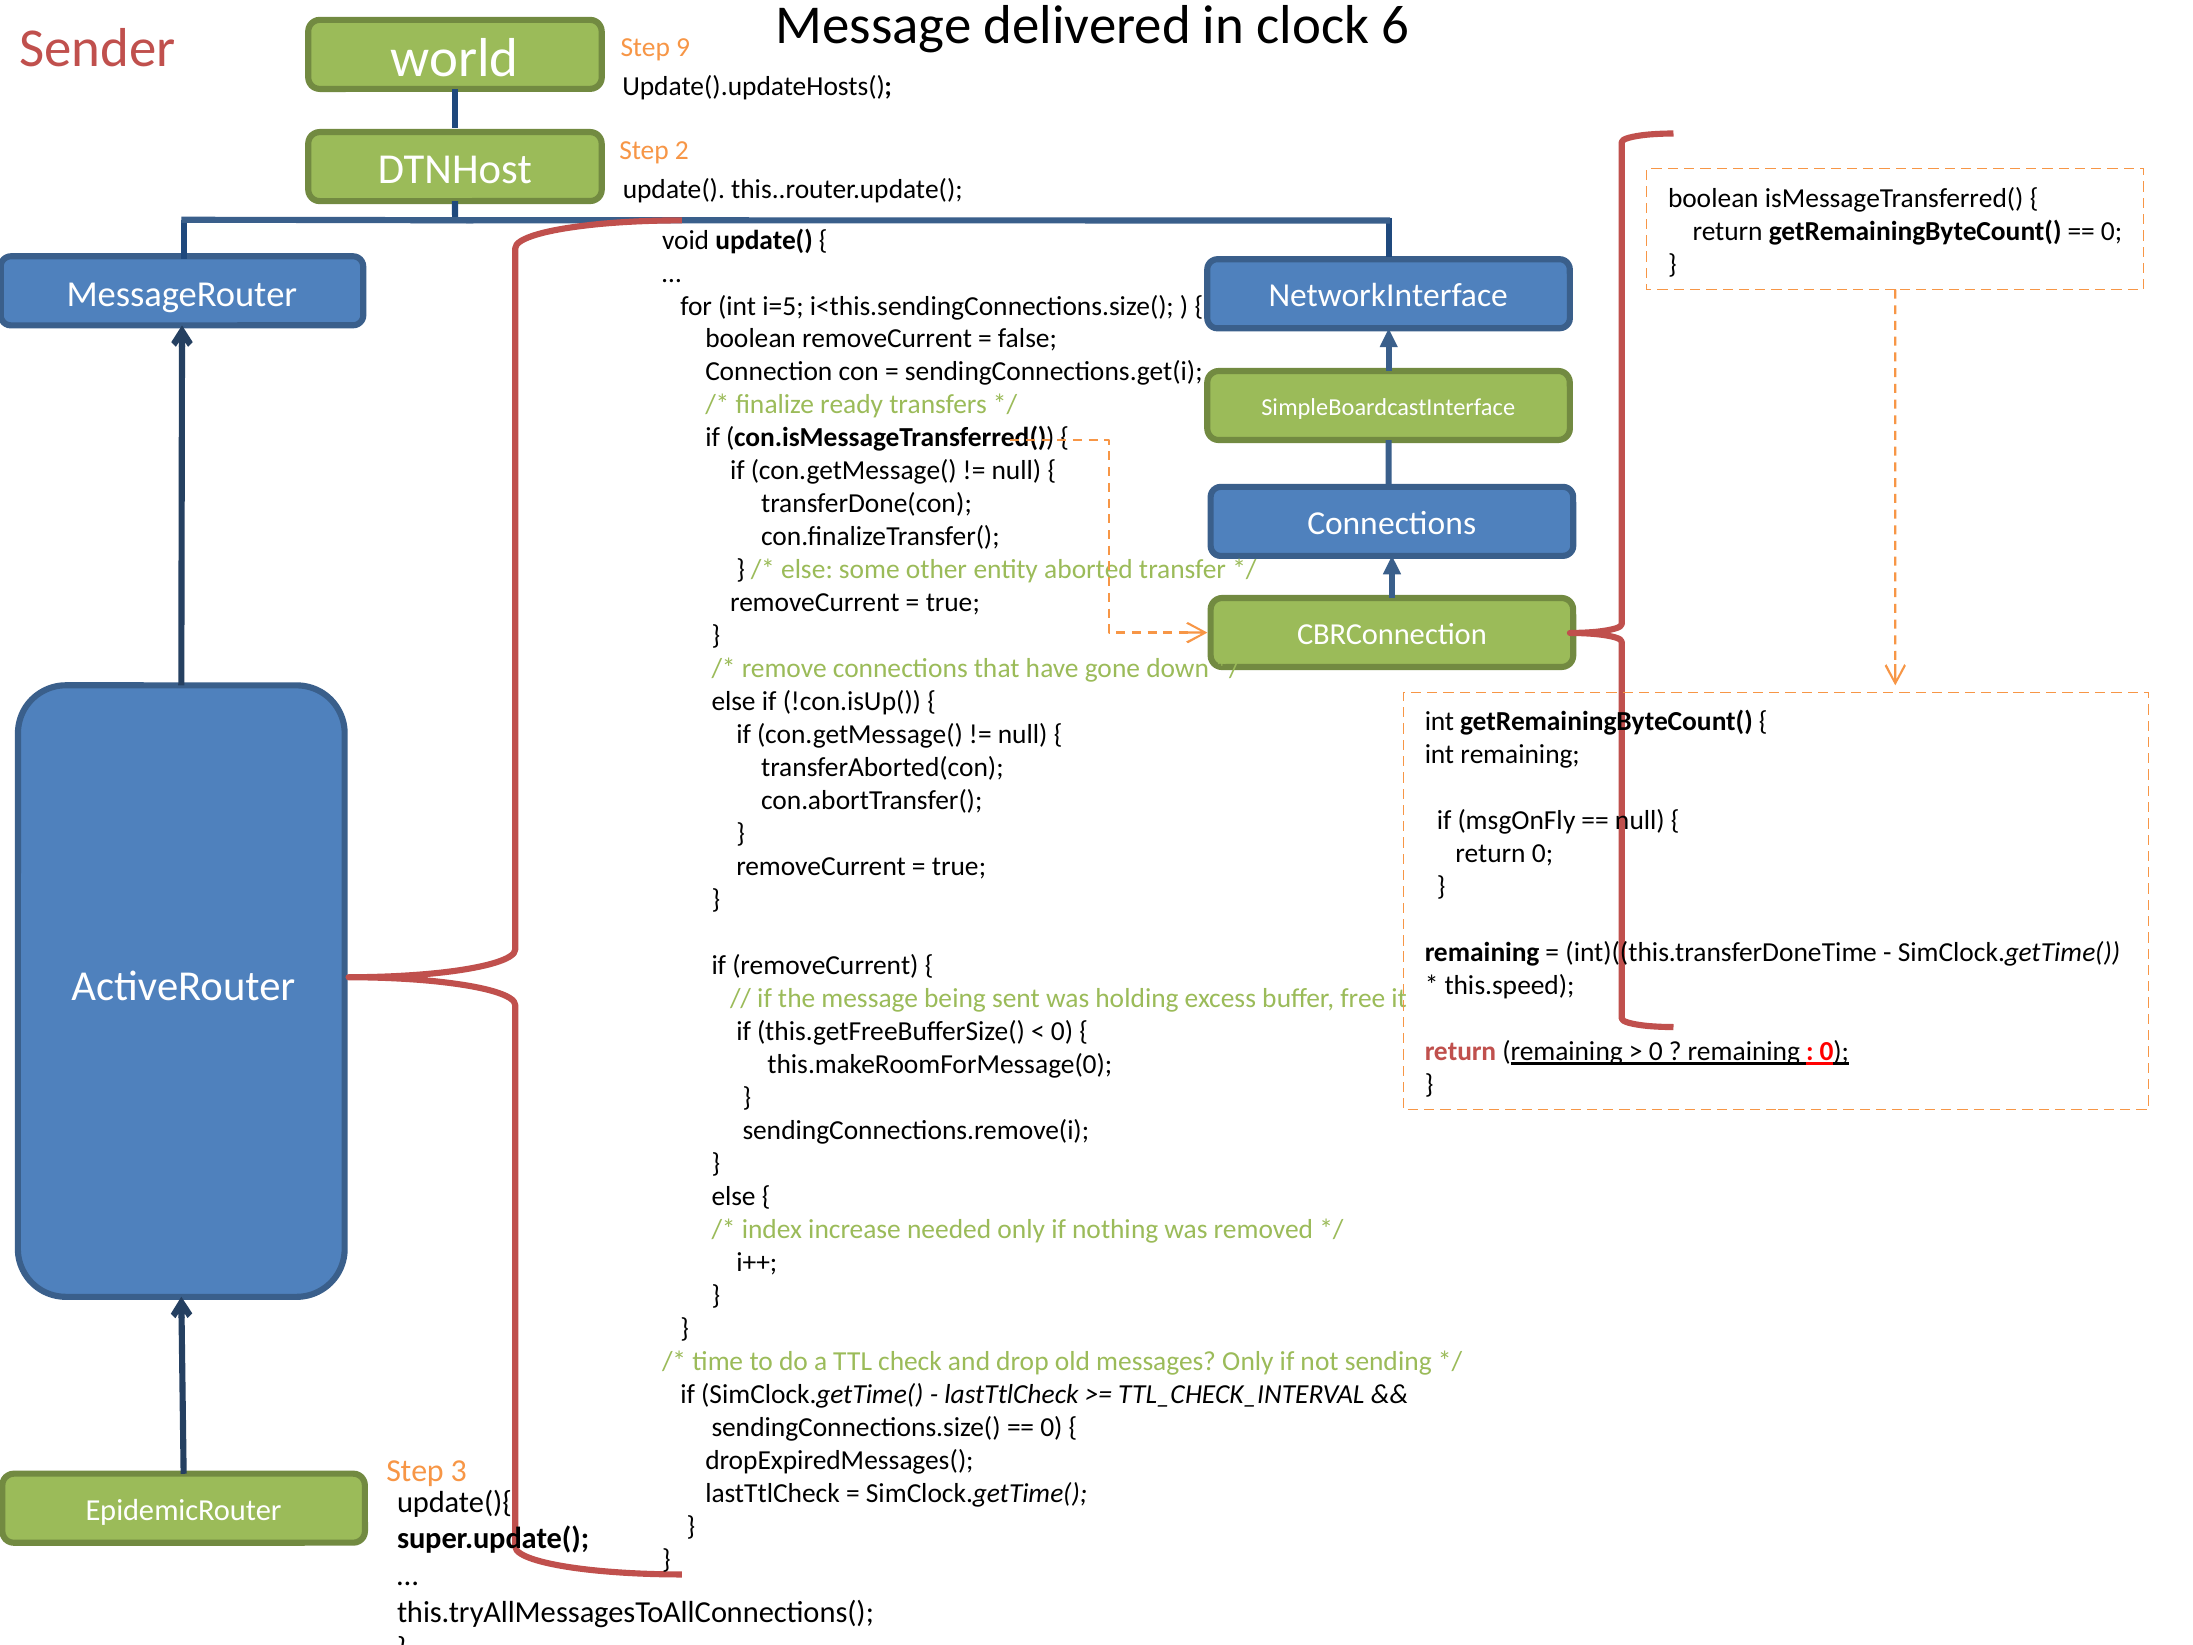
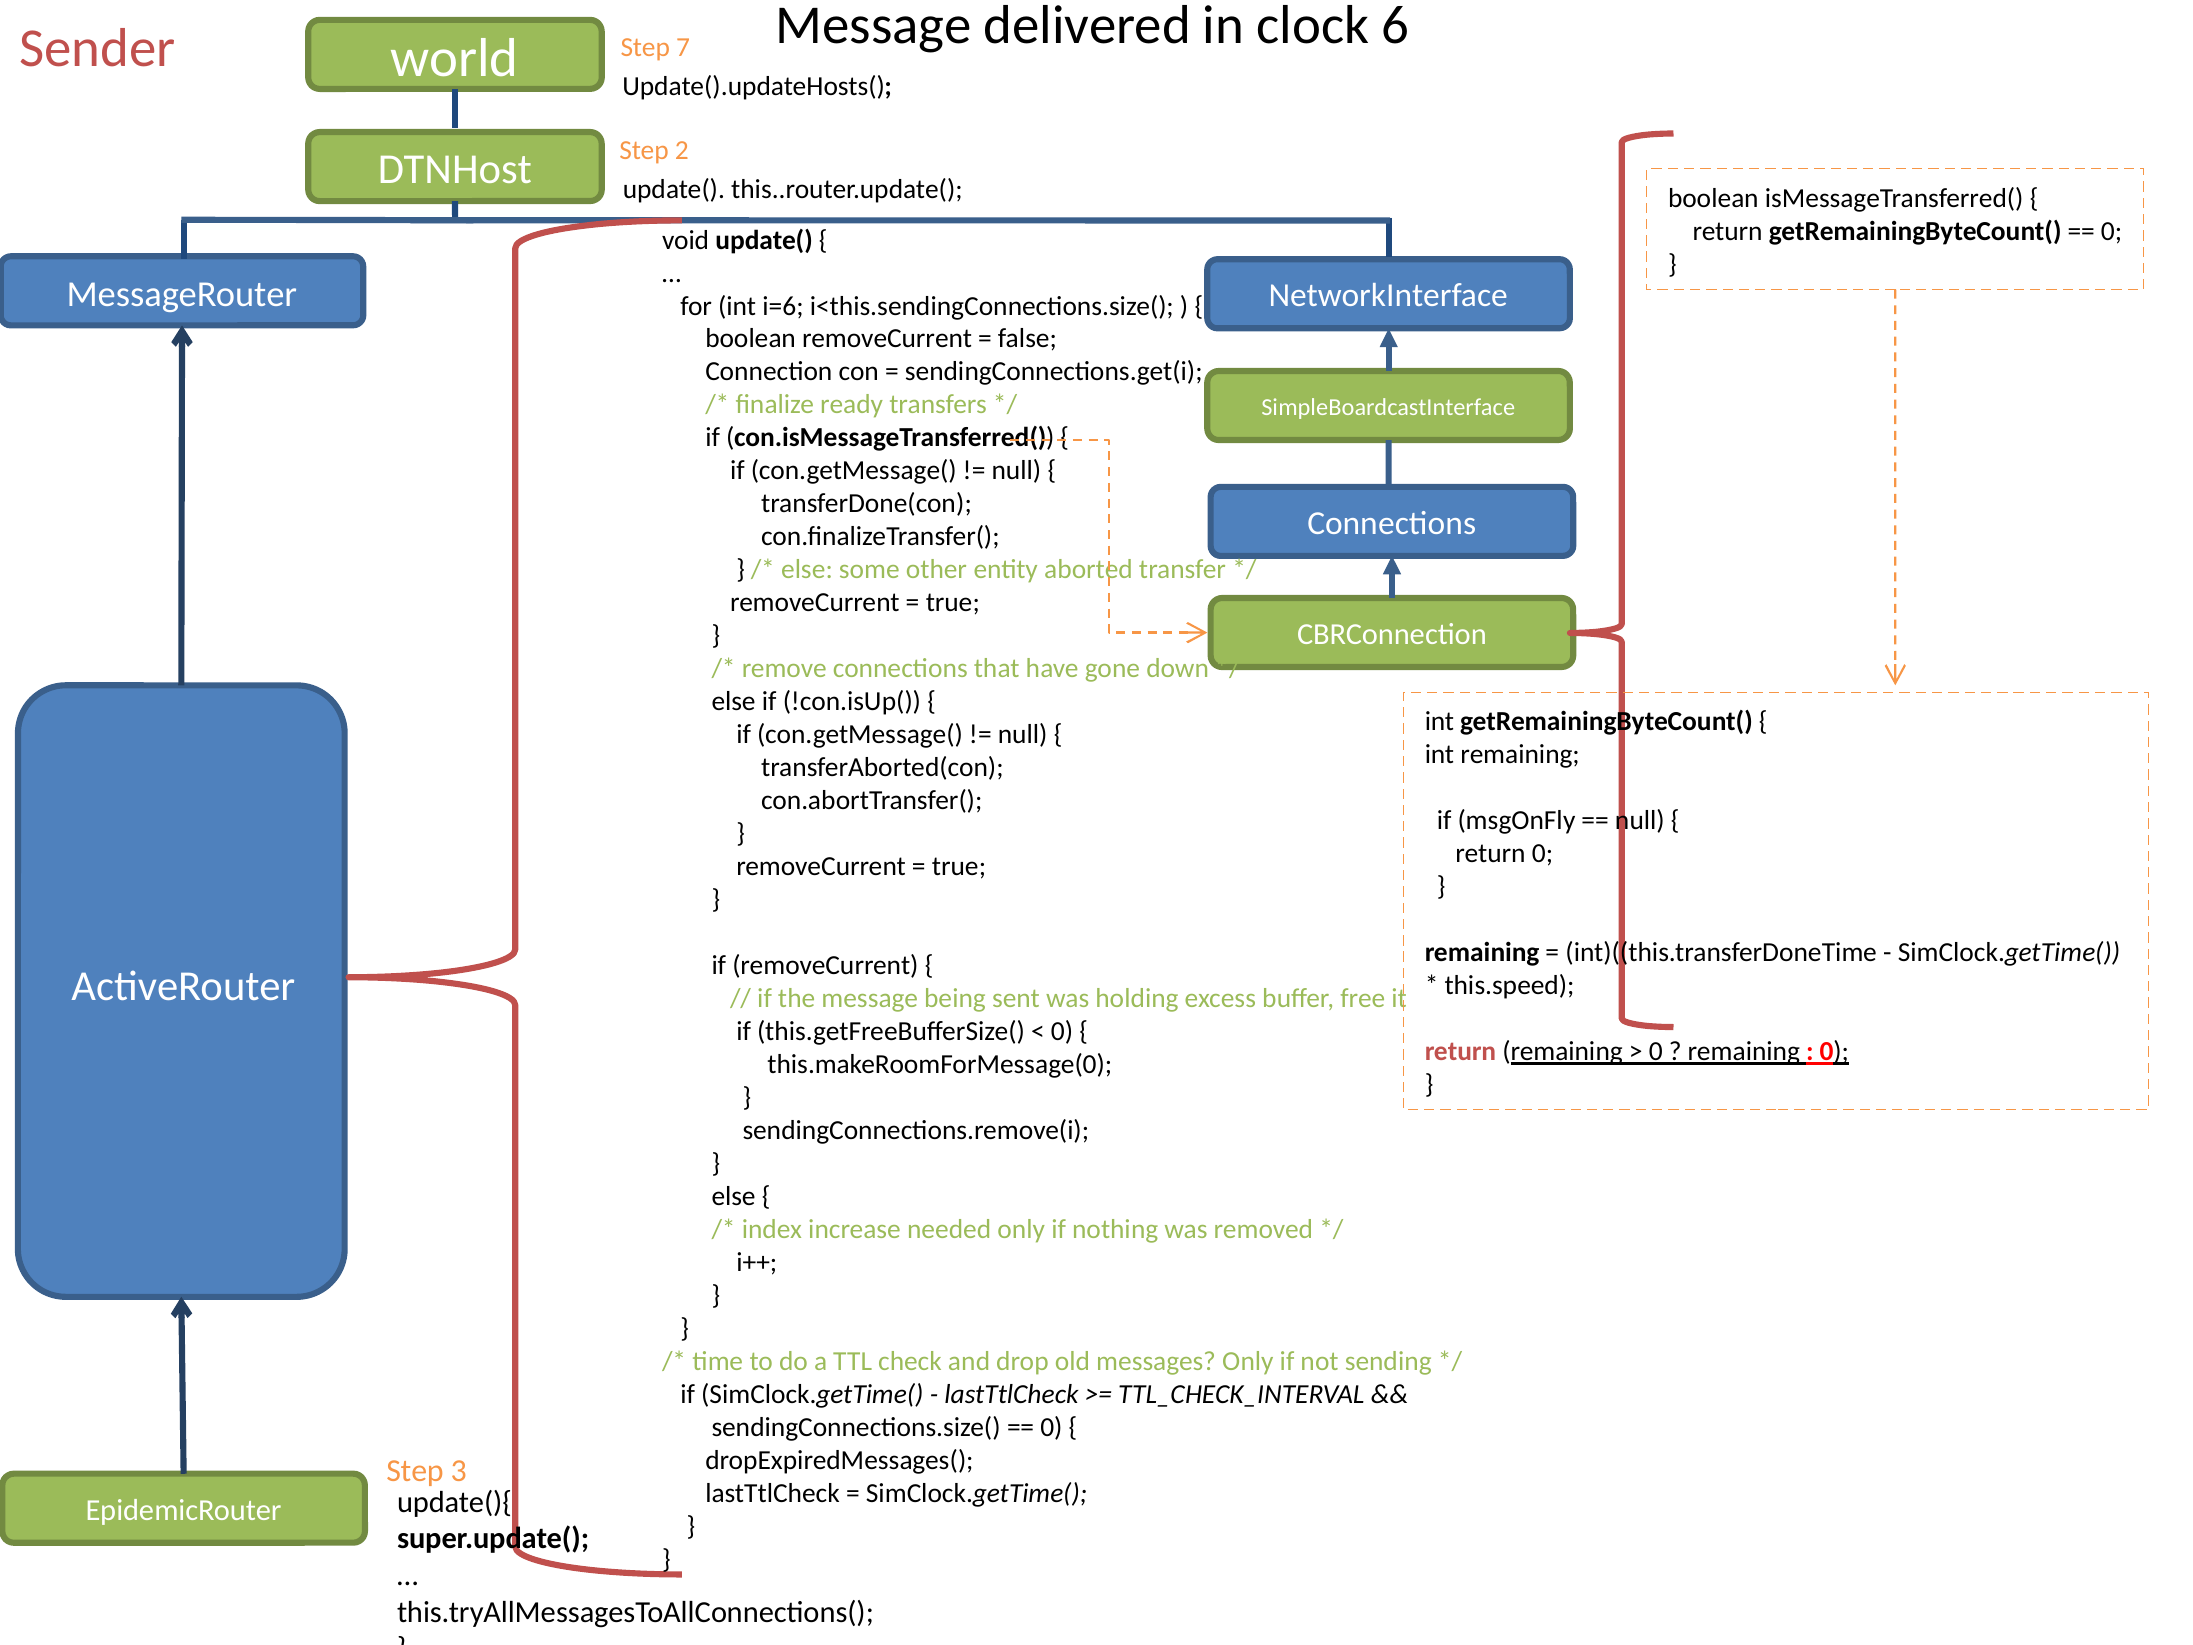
9: 9 -> 7
i=5: i=5 -> i=6
